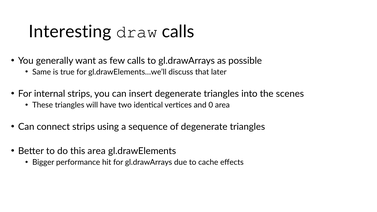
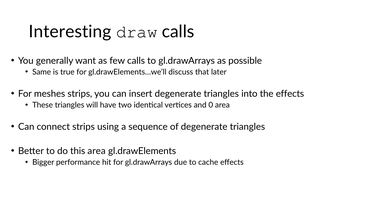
internal: internal -> meshes
the scenes: scenes -> effects
